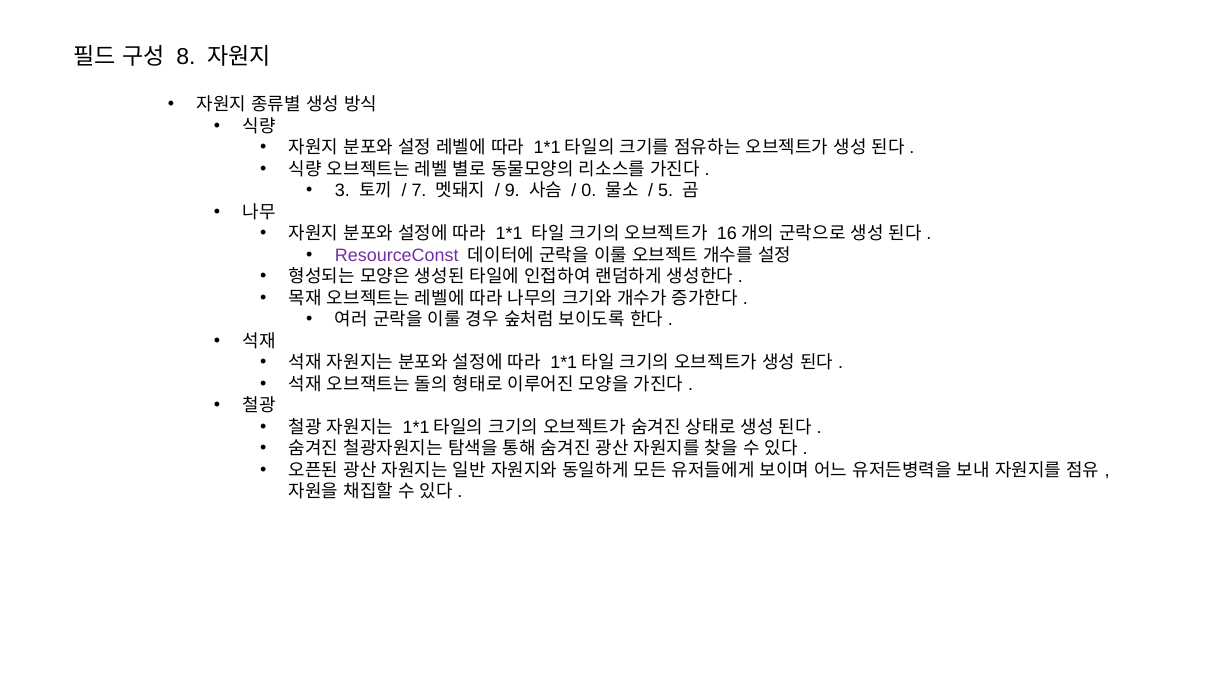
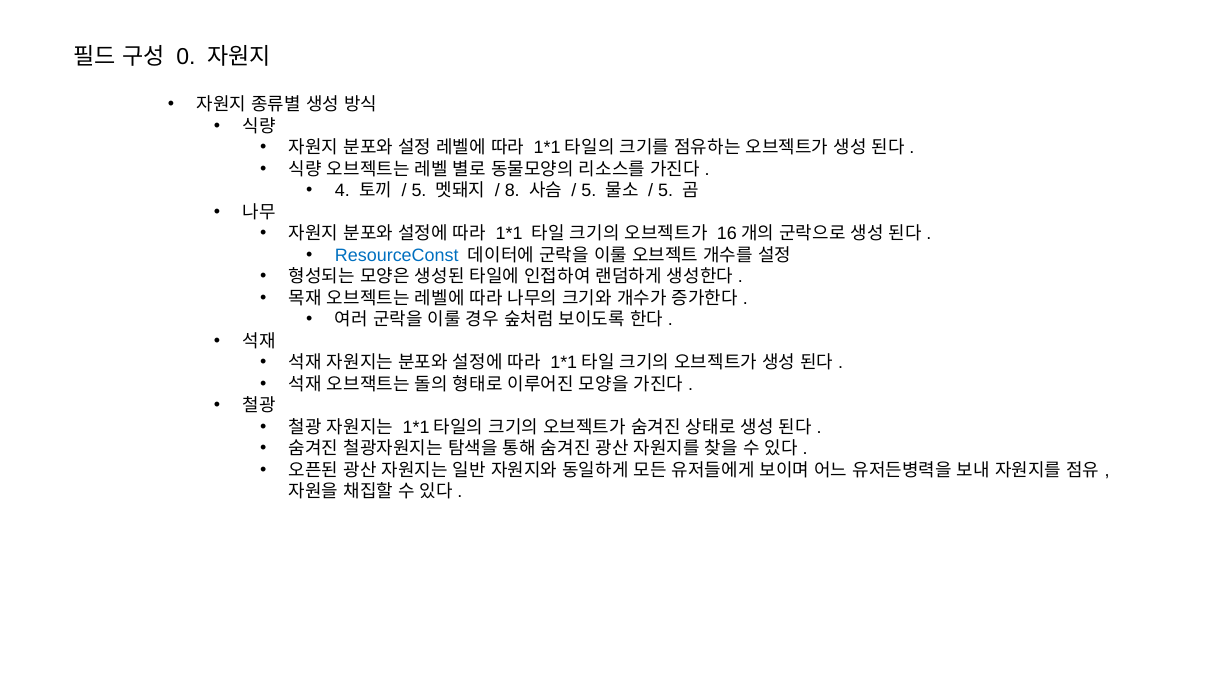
8: 8 -> 0
3: 3 -> 4
7 at (419, 191): 7 -> 5
9: 9 -> 8
0 at (589, 191): 0 -> 5
ResourceConst colour: purple -> blue
